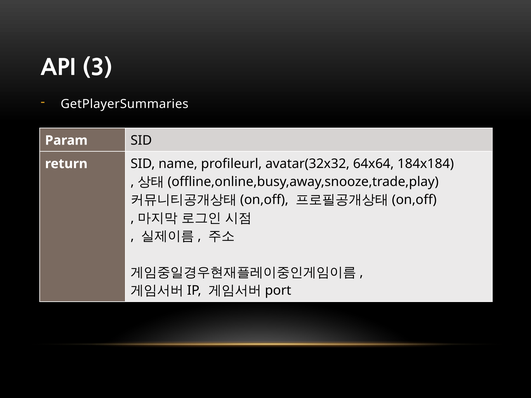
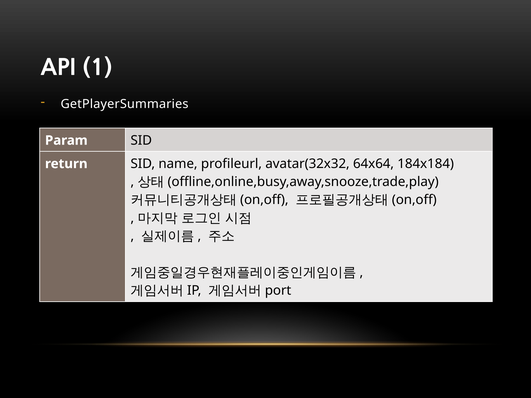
3: 3 -> 1
